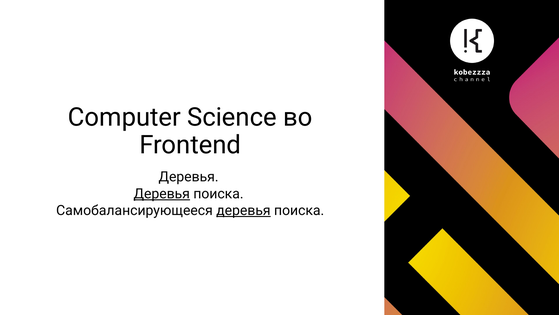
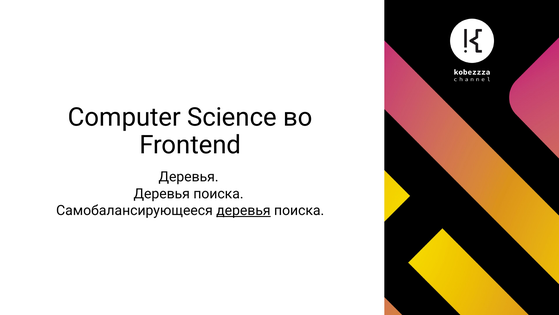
Деревья at (162, 193) underline: present -> none
